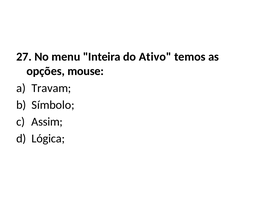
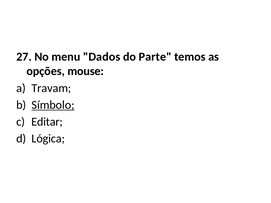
Inteira: Inteira -> Dados
Ativo: Ativo -> Parte
Símbolo underline: none -> present
Assim: Assim -> Editar
